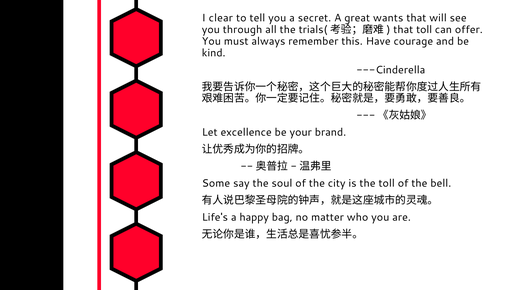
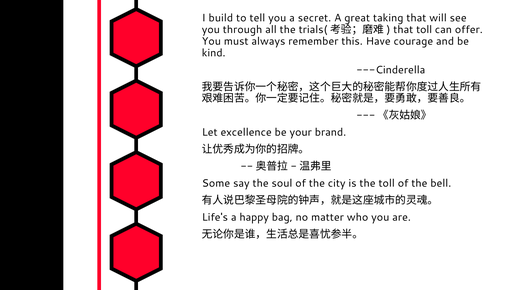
clear: clear -> build
wants: wants -> taking
